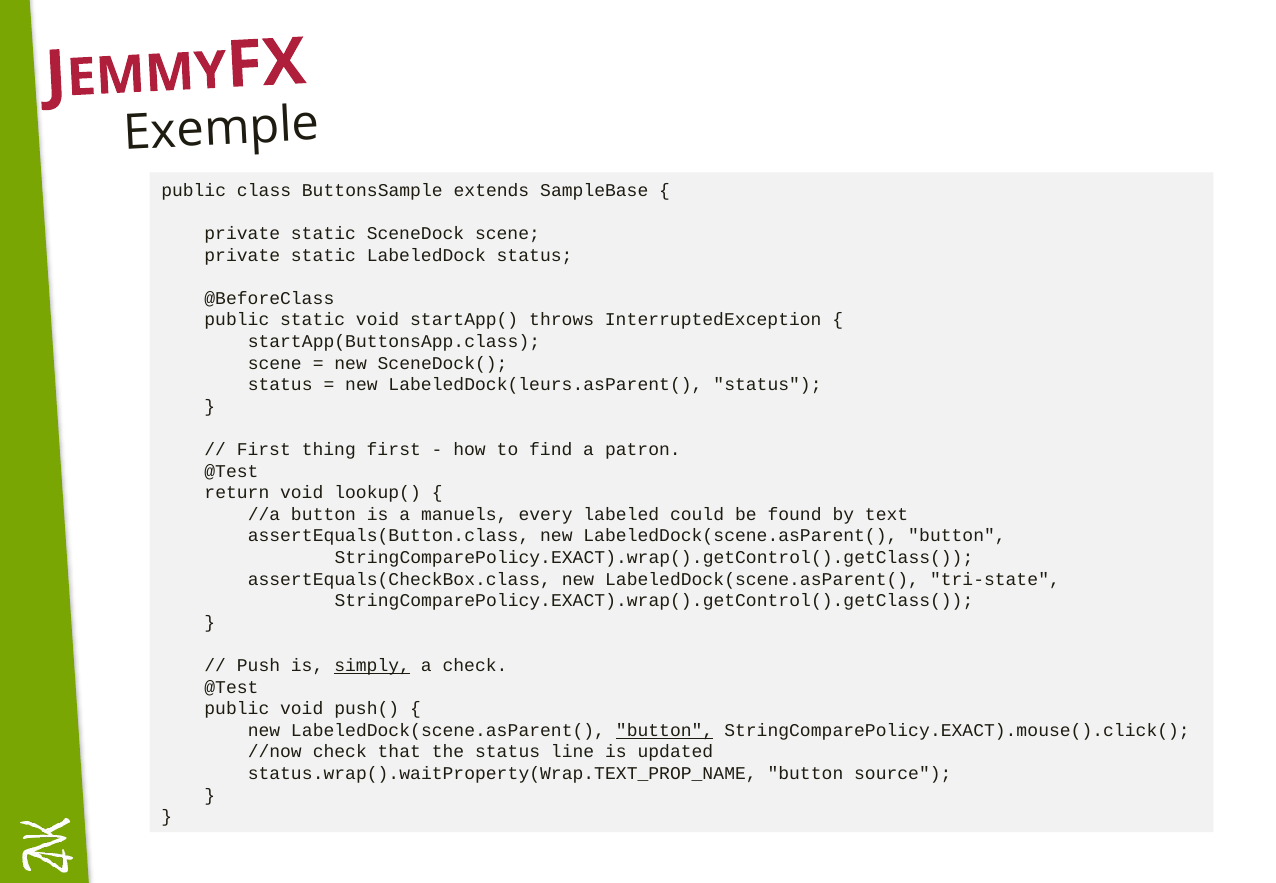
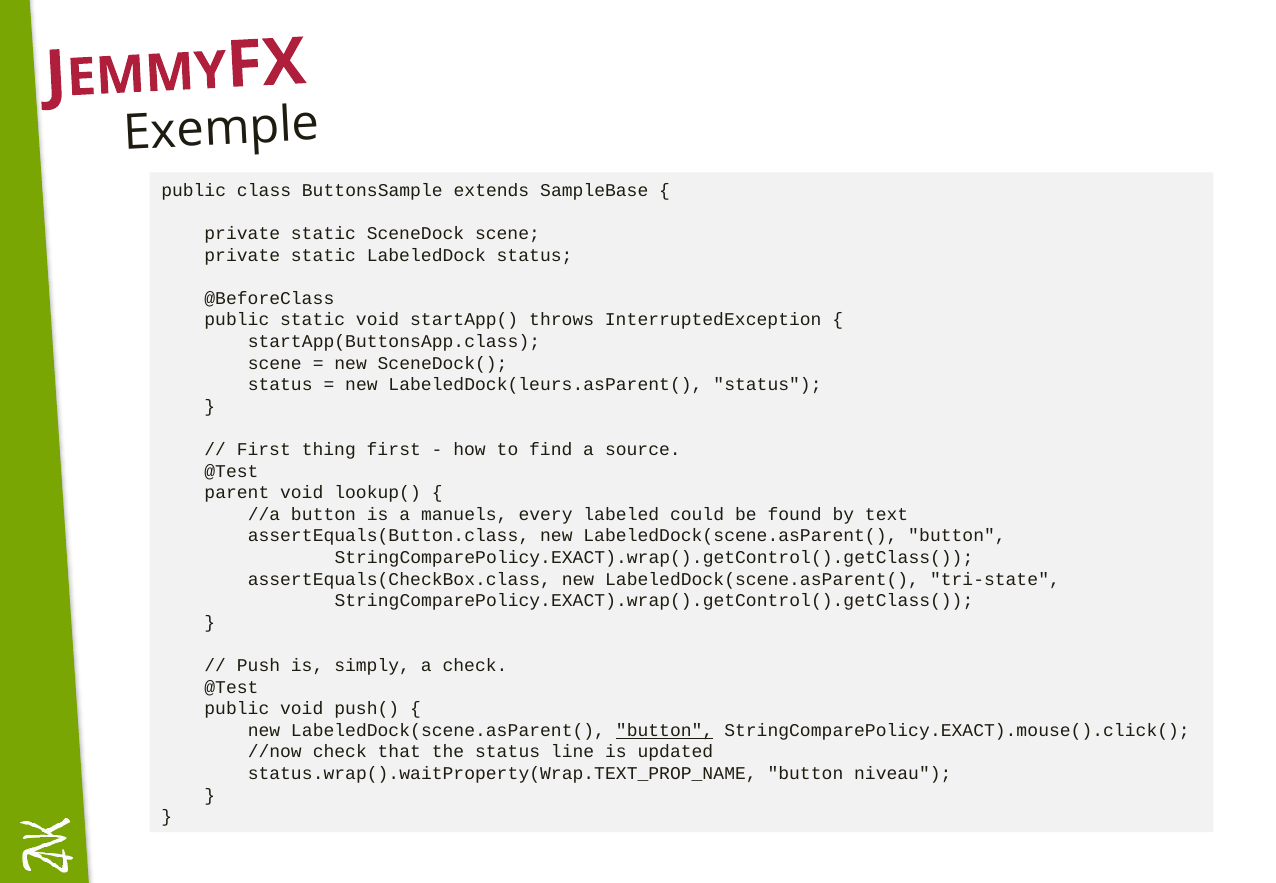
patron: patron -> source
return: return -> parent
simply underline: present -> none
source: source -> niveau
